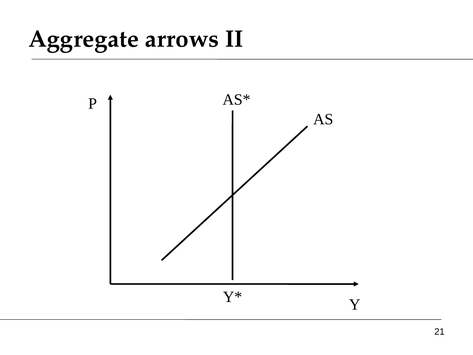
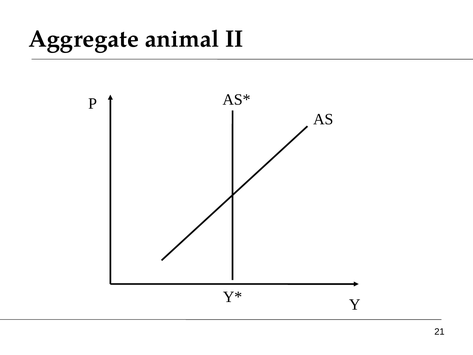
arrows: arrows -> animal
